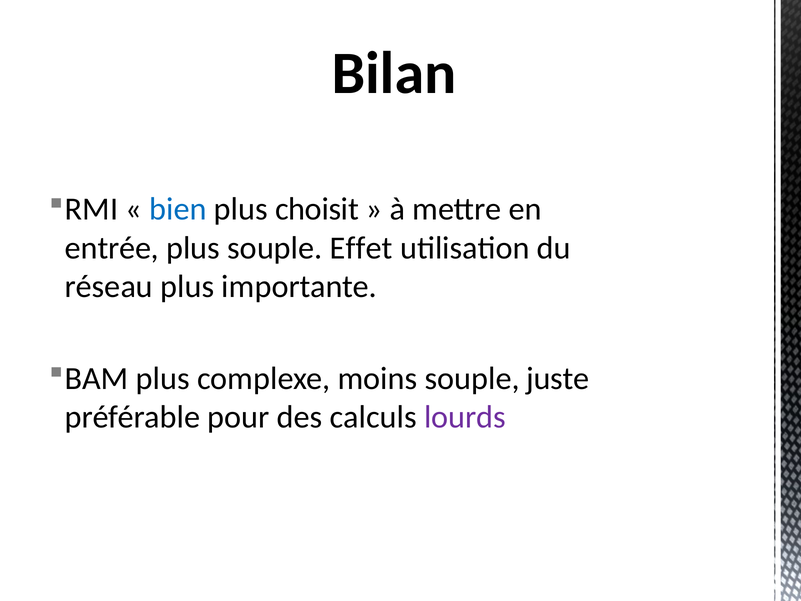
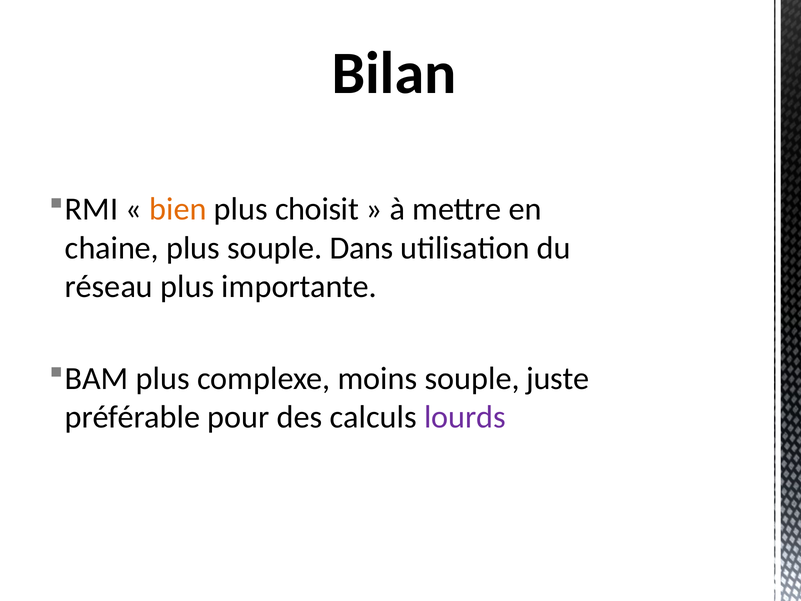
bien colour: blue -> orange
entrée: entrée -> chaine
Effet: Effet -> Dans
